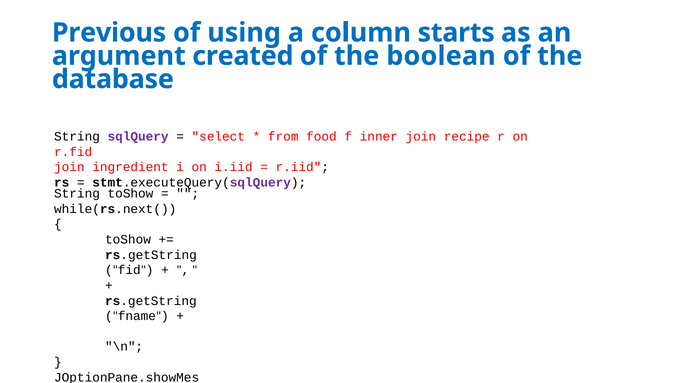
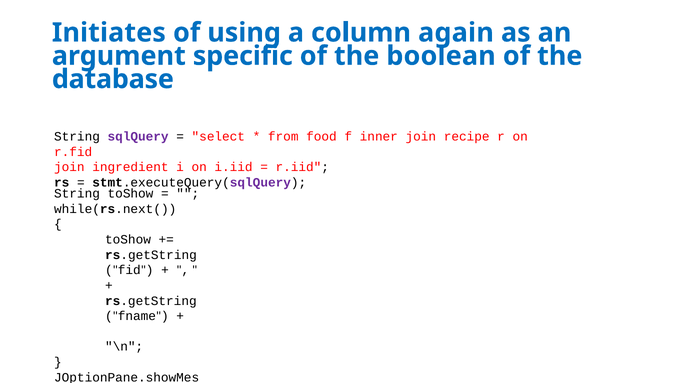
Previous: Previous -> Initiates
starts: starts -> again
created: created -> specific
